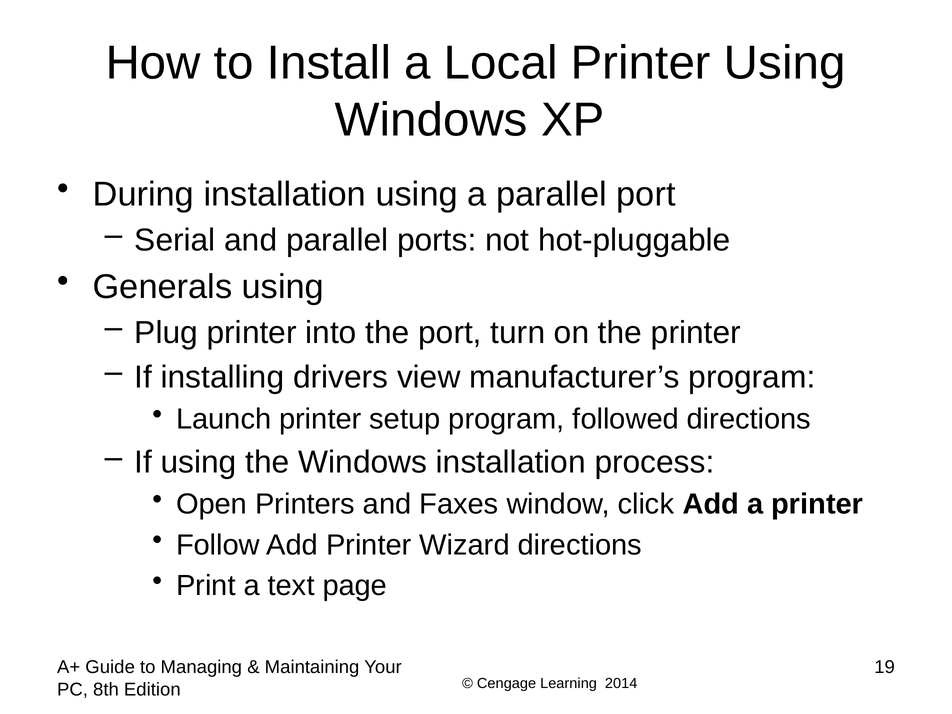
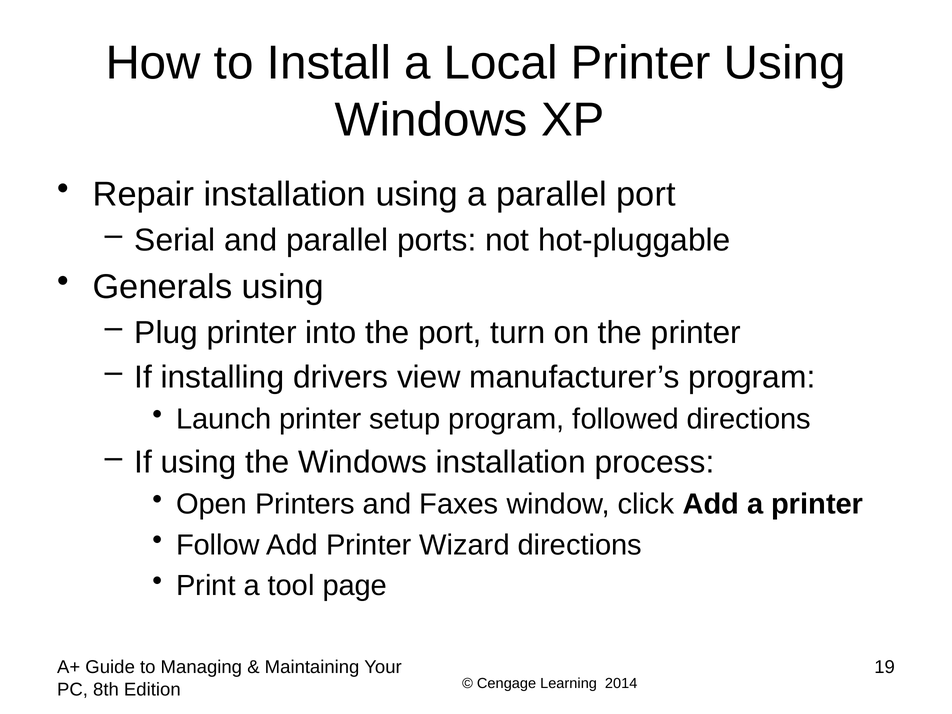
During: During -> Repair
text: text -> tool
